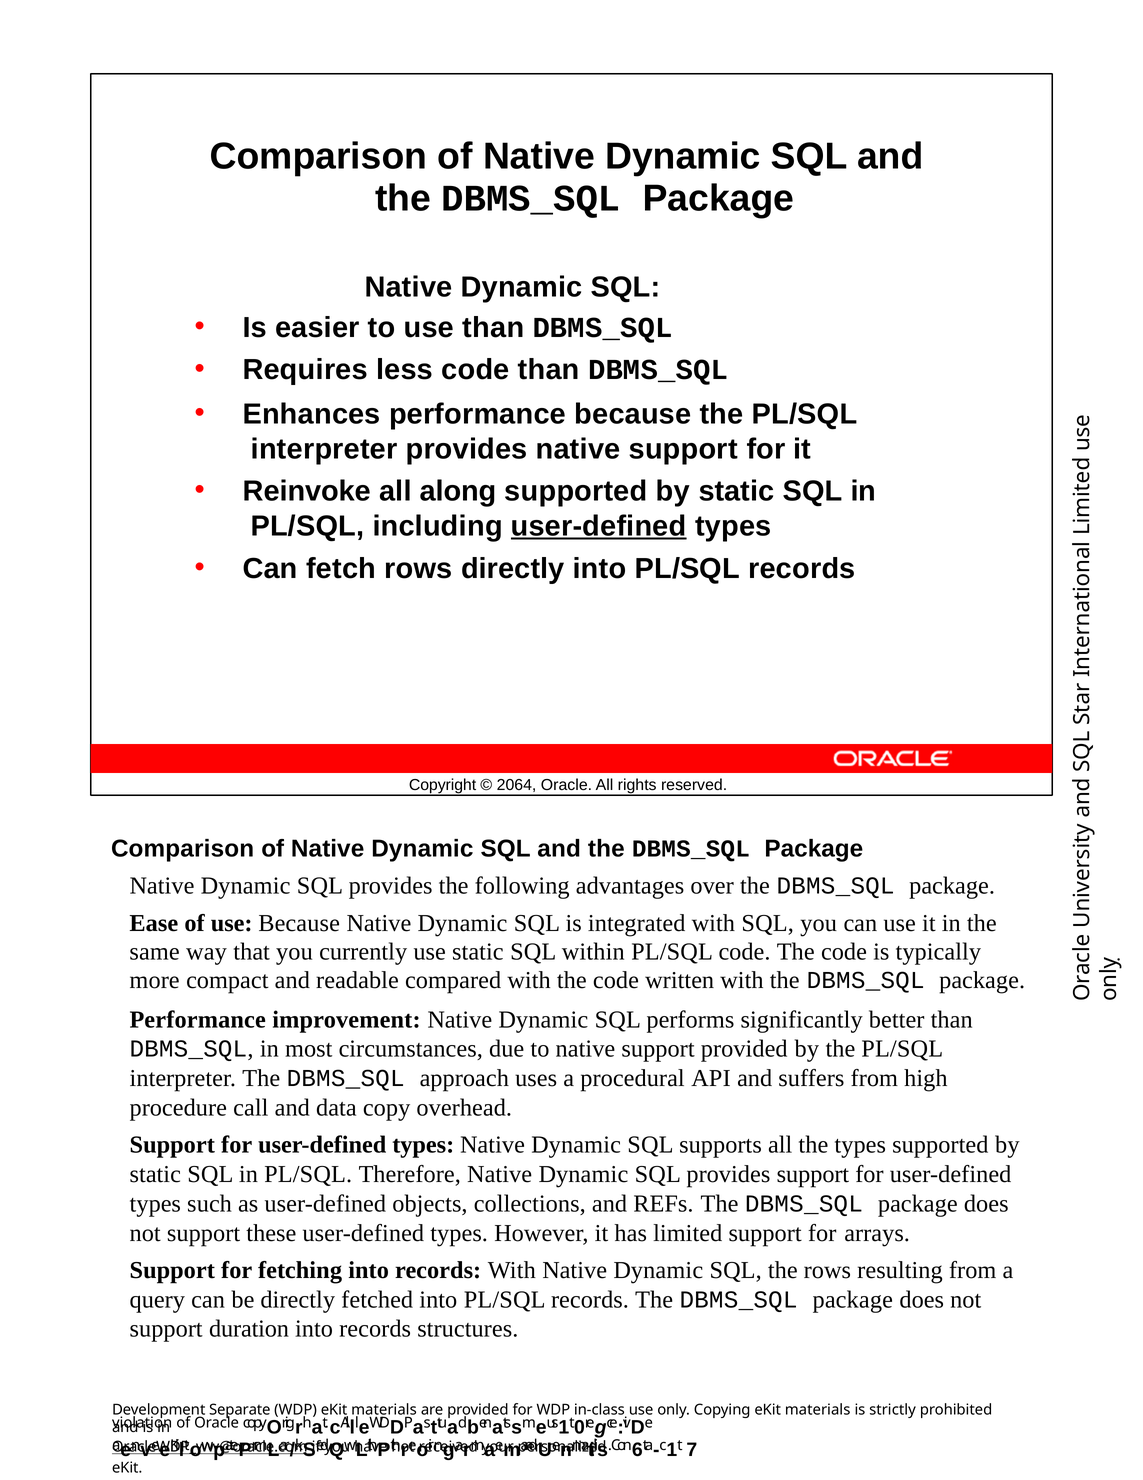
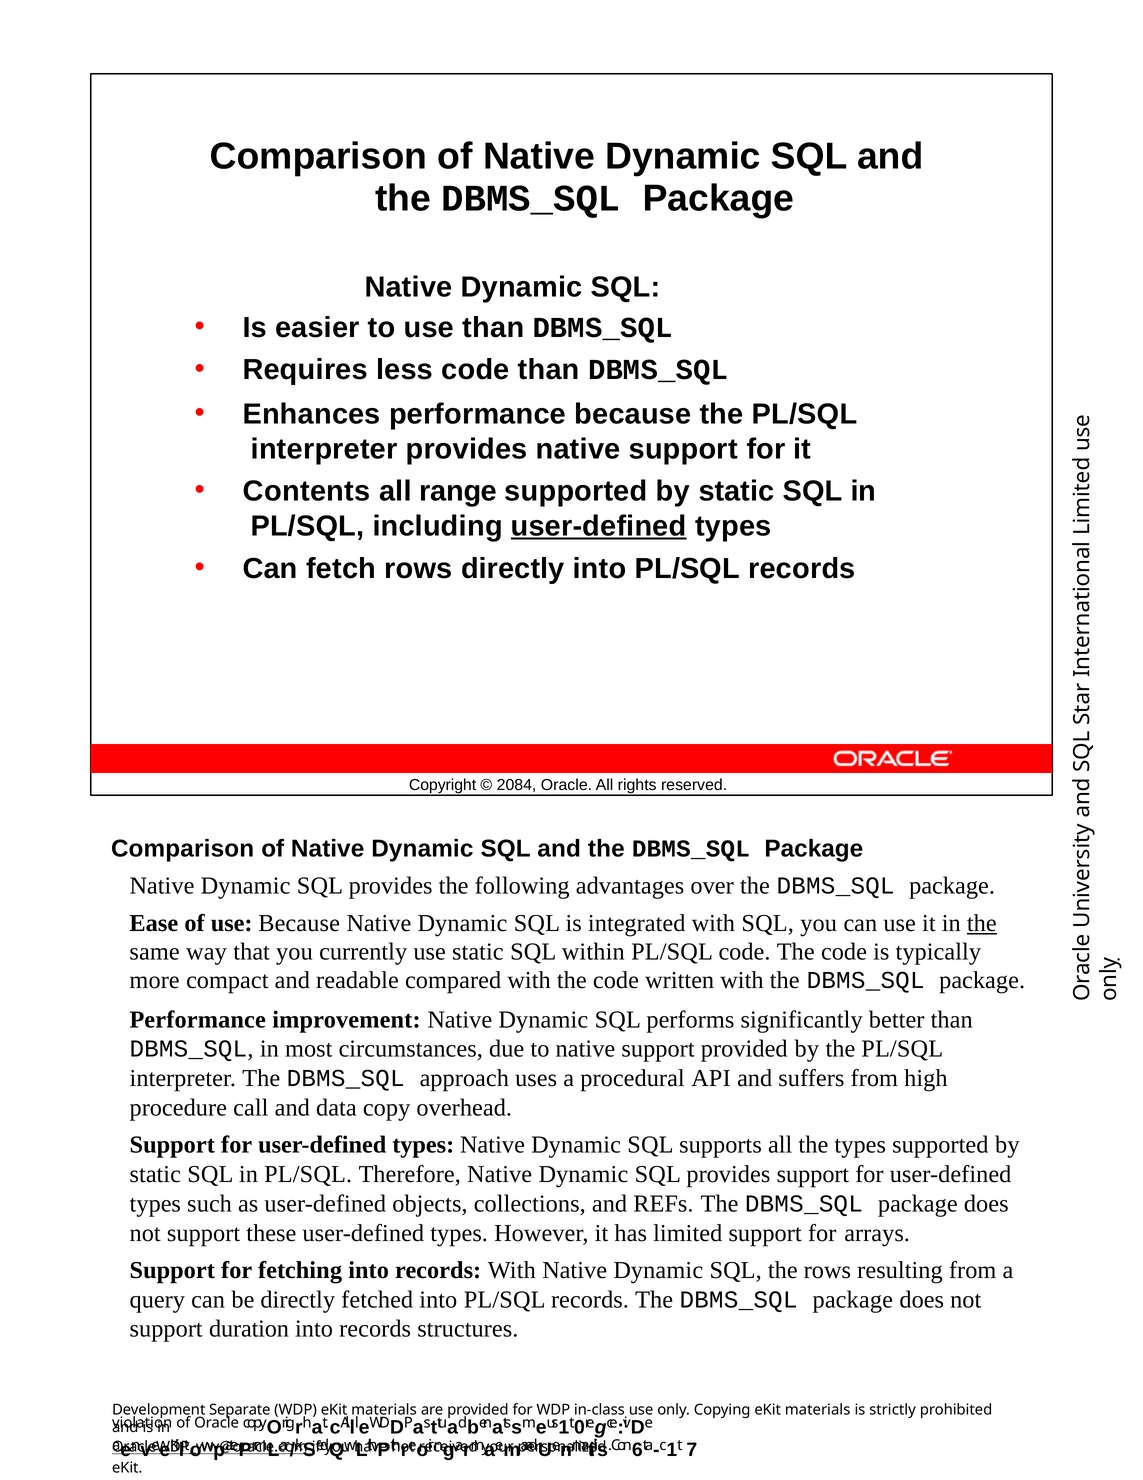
Reinvoke: Reinvoke -> Contents
along: along -> range
2064: 2064 -> 2084
the at (982, 923) underline: none -> present
